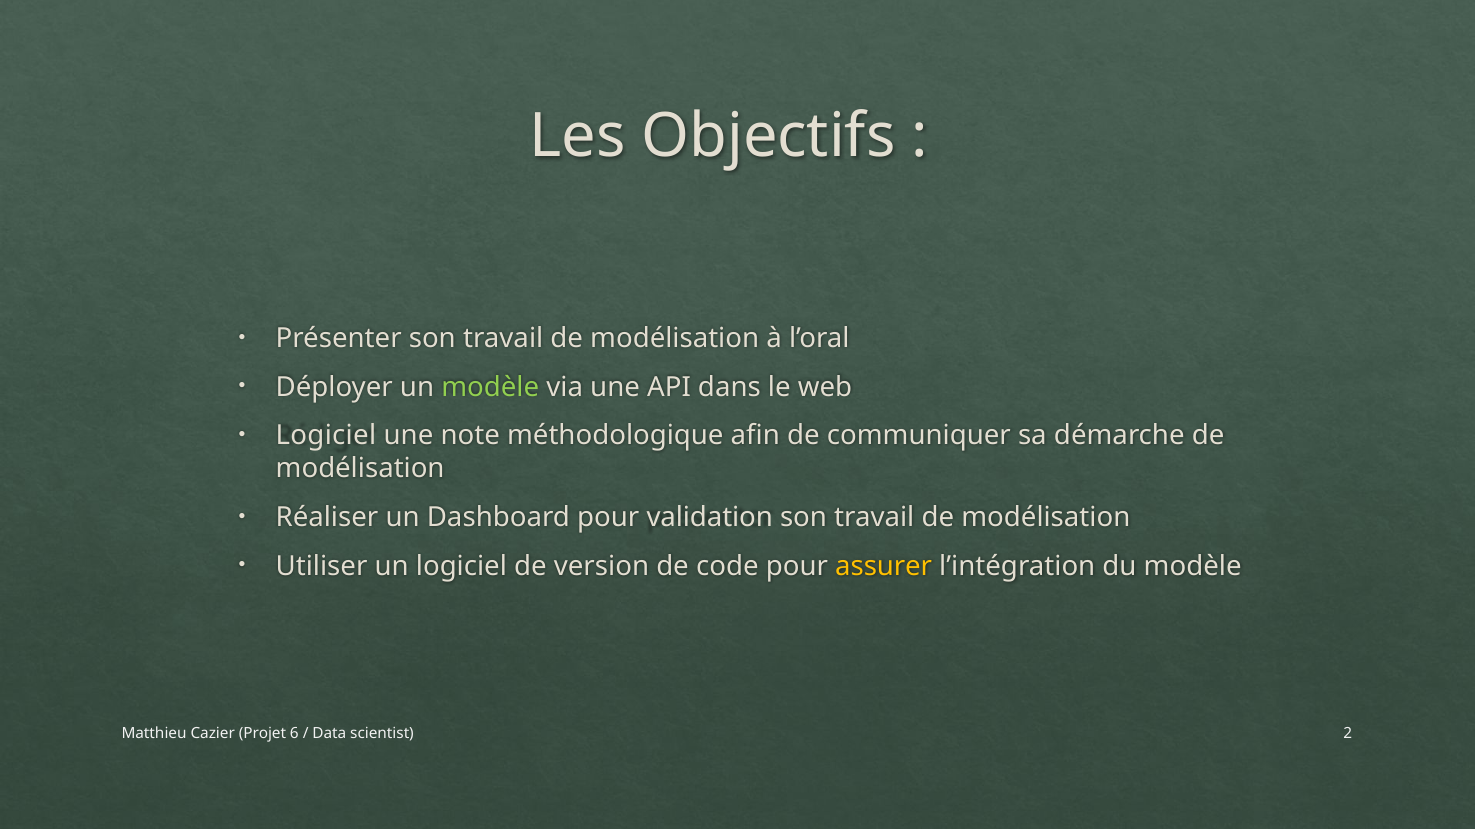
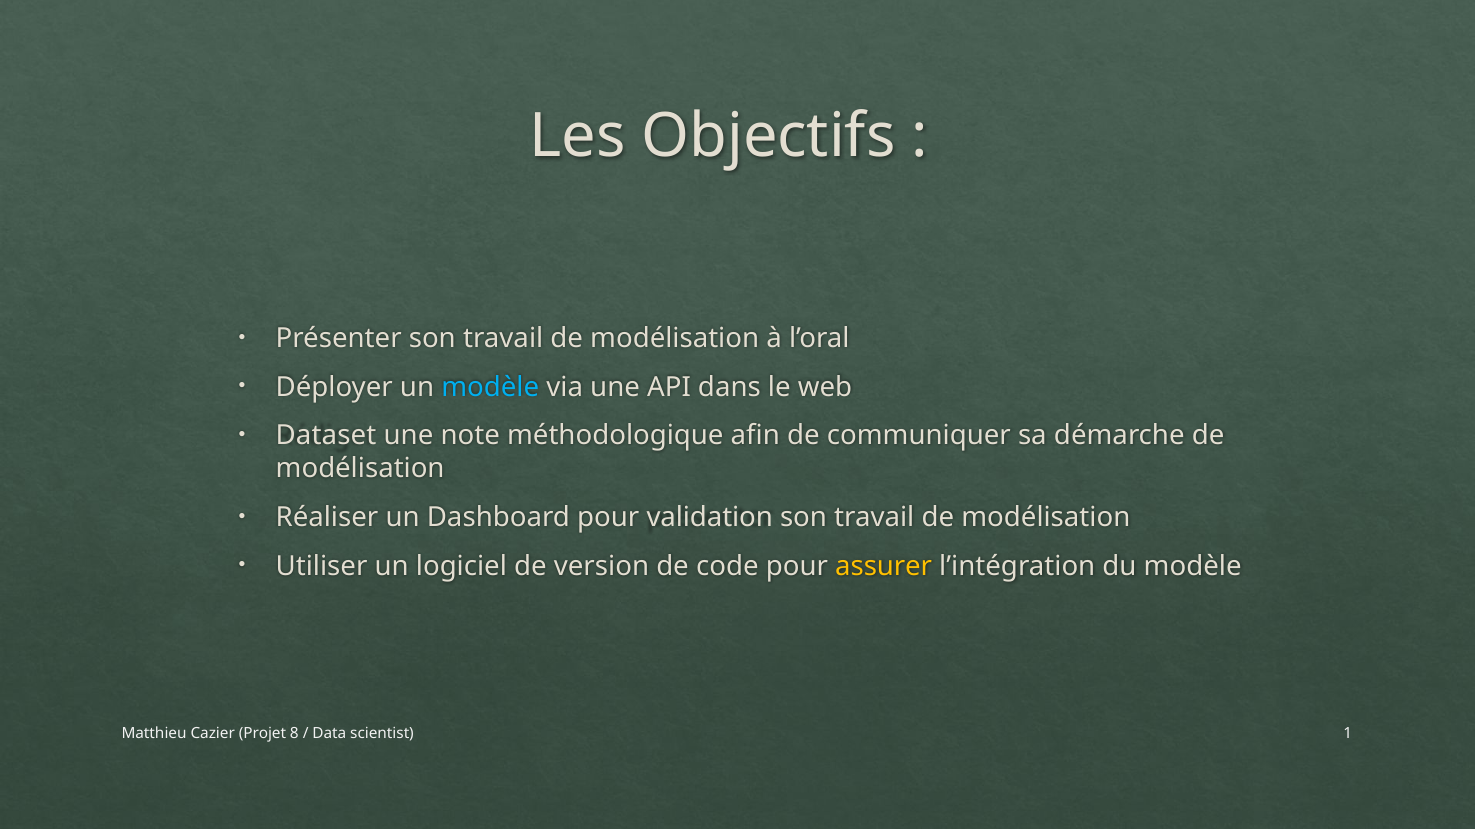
modèle at (490, 388) colour: light green -> light blue
Logiciel at (326, 436): Logiciel -> Dataset
6: 6 -> 8
2: 2 -> 1
